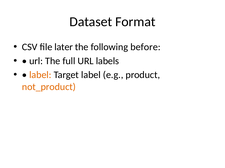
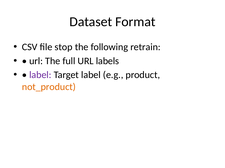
later: later -> stop
before: before -> retrain
label at (40, 75) colour: orange -> purple
